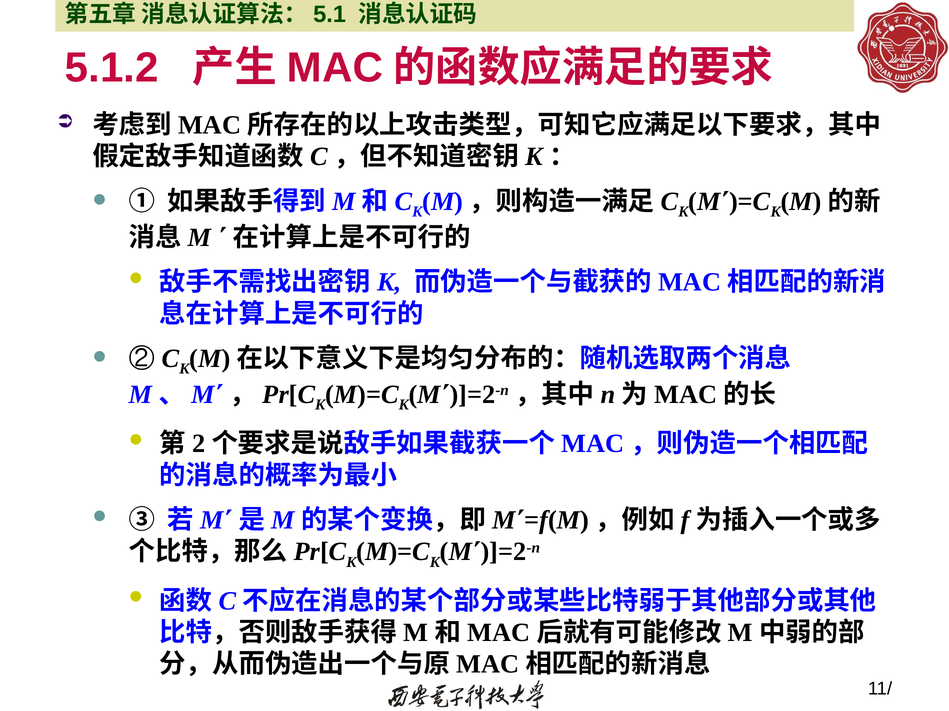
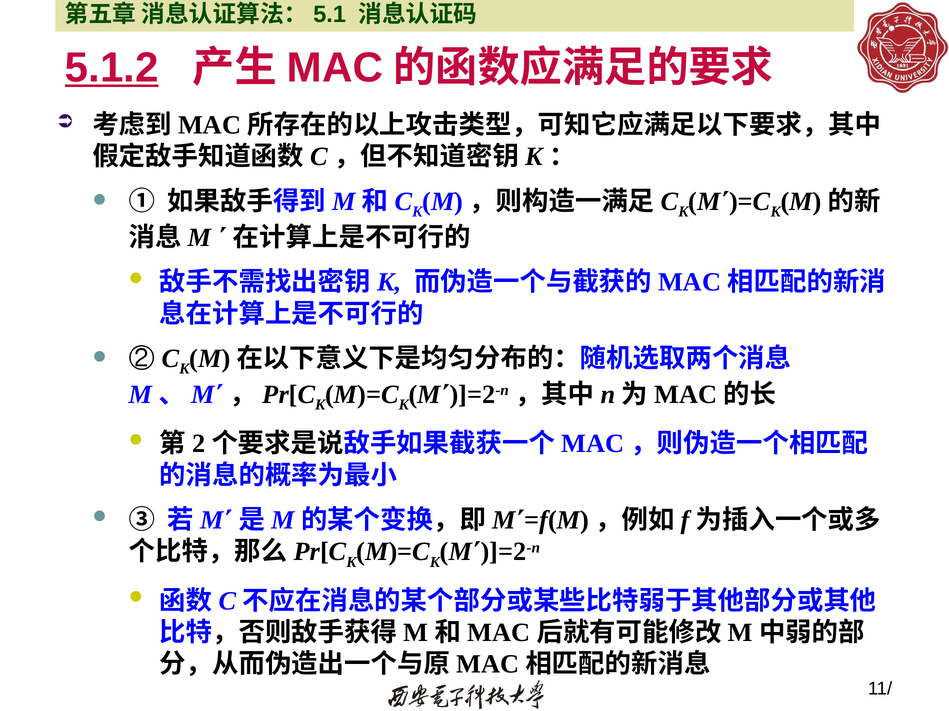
5.1.2 underline: none -> present
